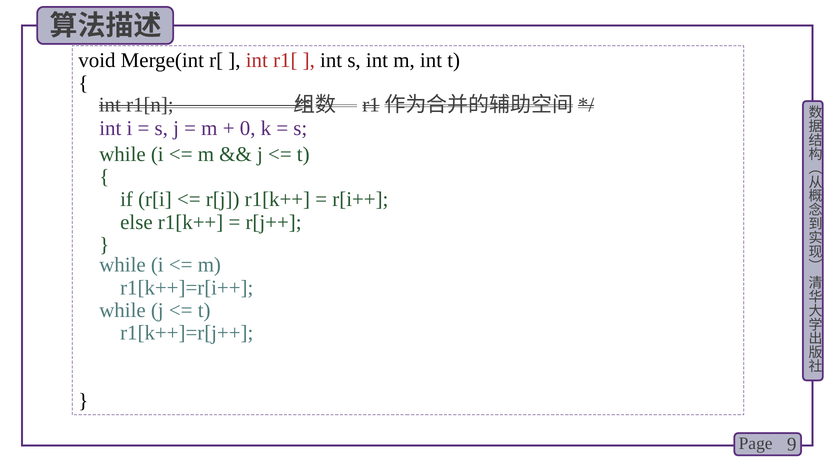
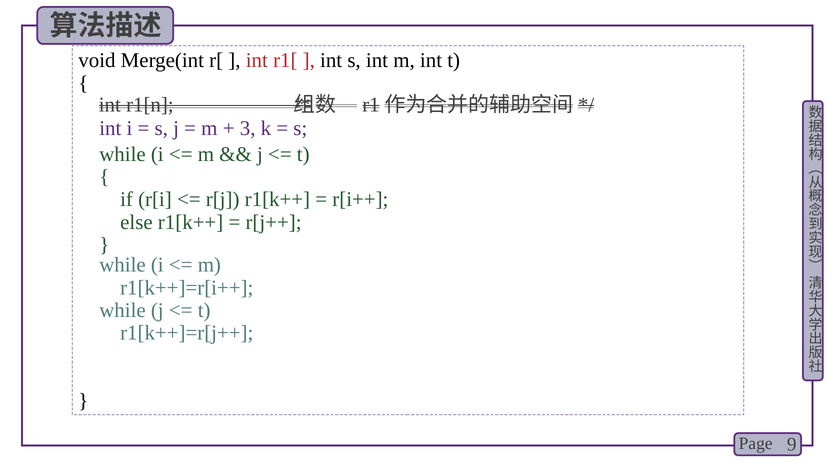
0: 0 -> 3
